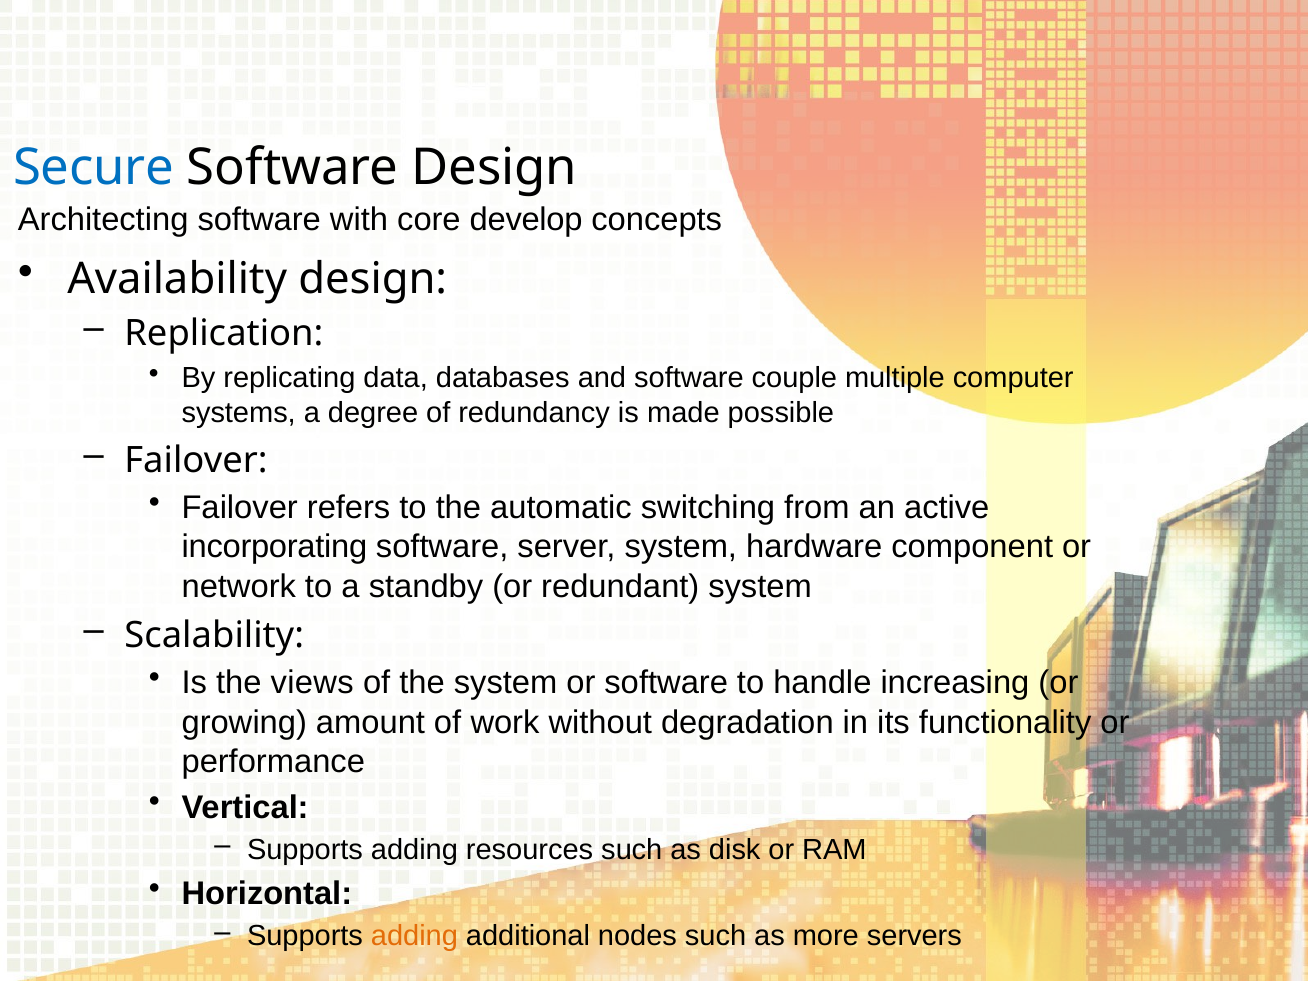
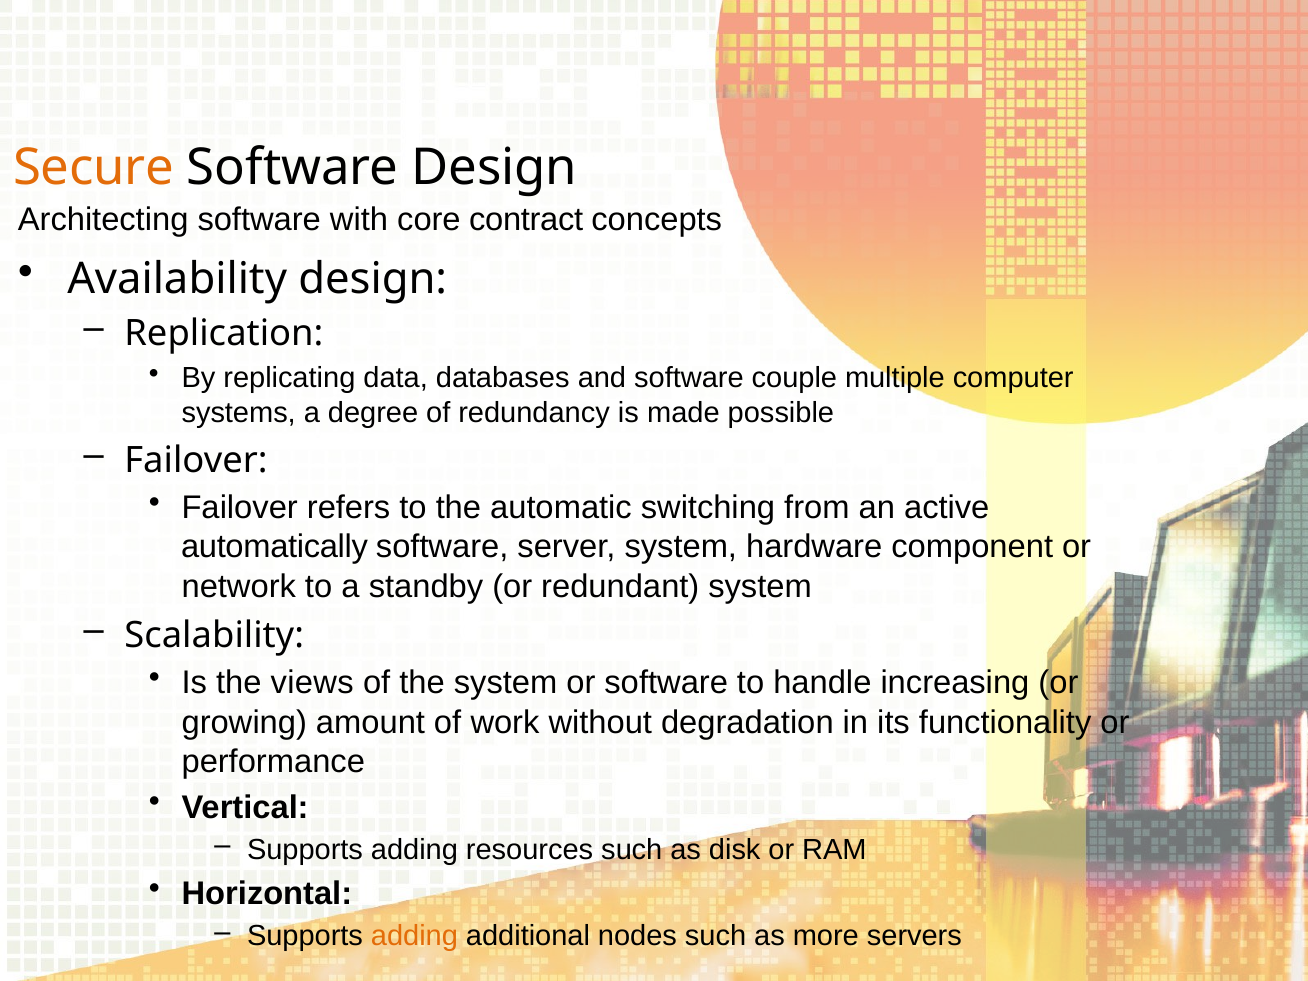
Secure colour: blue -> orange
develop: develop -> contract
incorporating: incorporating -> automatically
